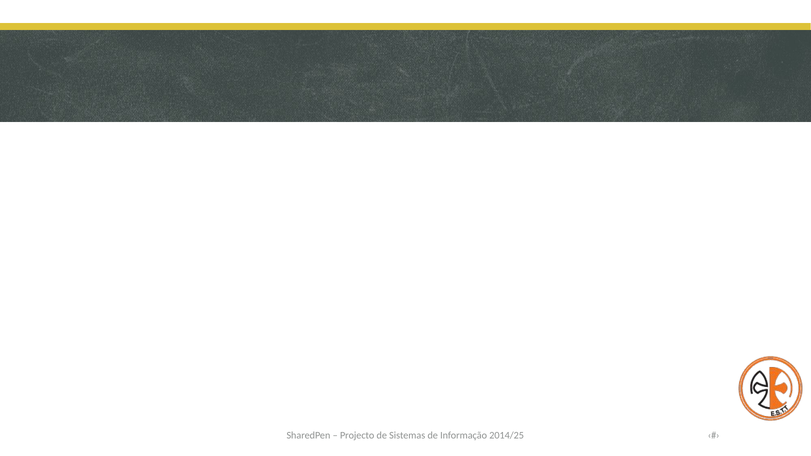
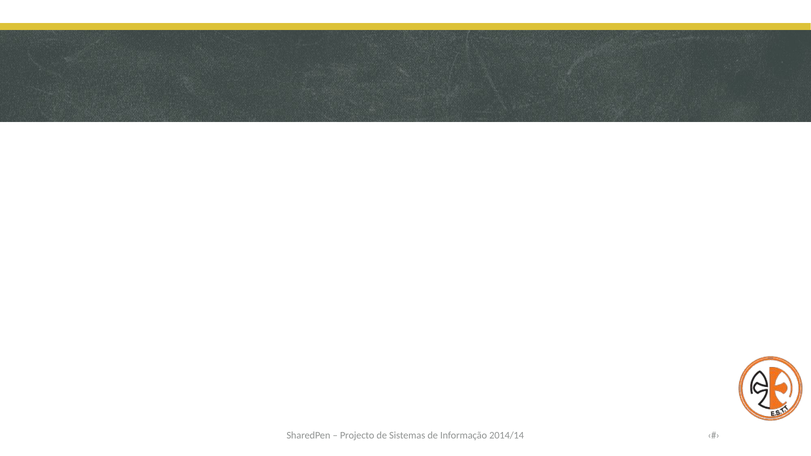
2014/25: 2014/25 -> 2014/14
